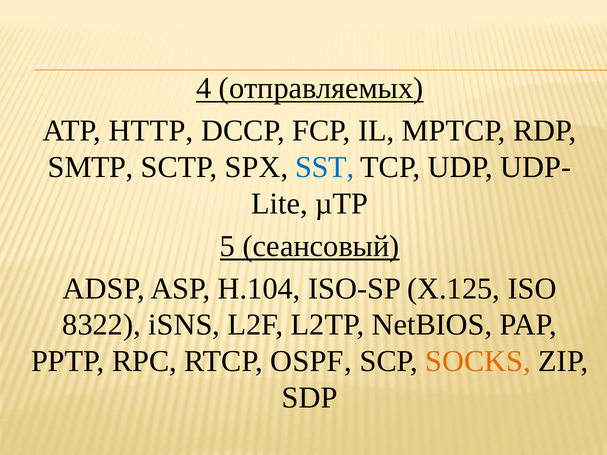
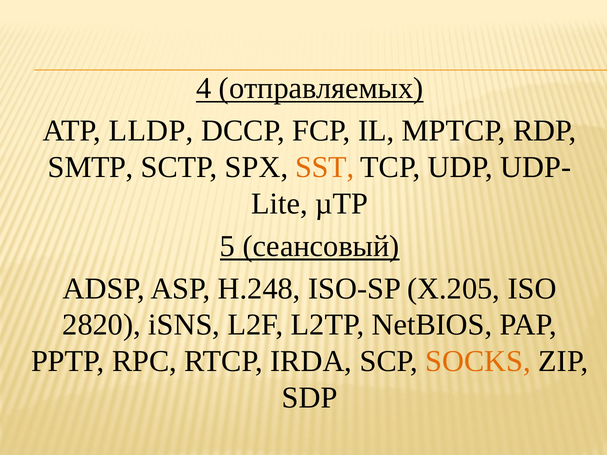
HTTP: HTTP -> LLDP
SST colour: blue -> orange
H.104: H.104 -> H.248
X.125: X.125 -> X.205
8322: 8322 -> 2820
OSPF: OSPF -> IRDA
